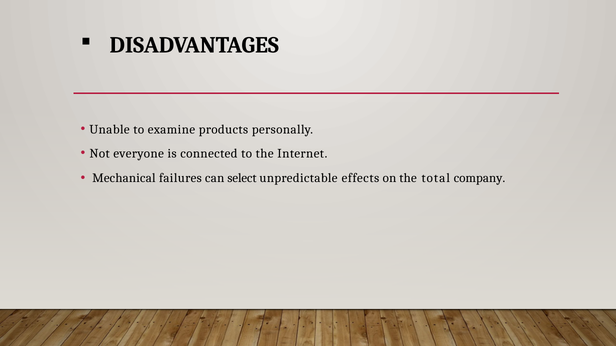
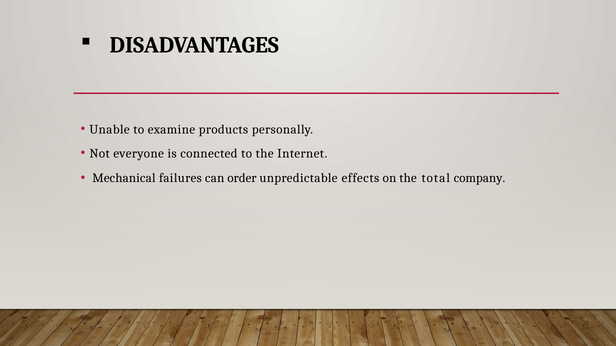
select: select -> order
